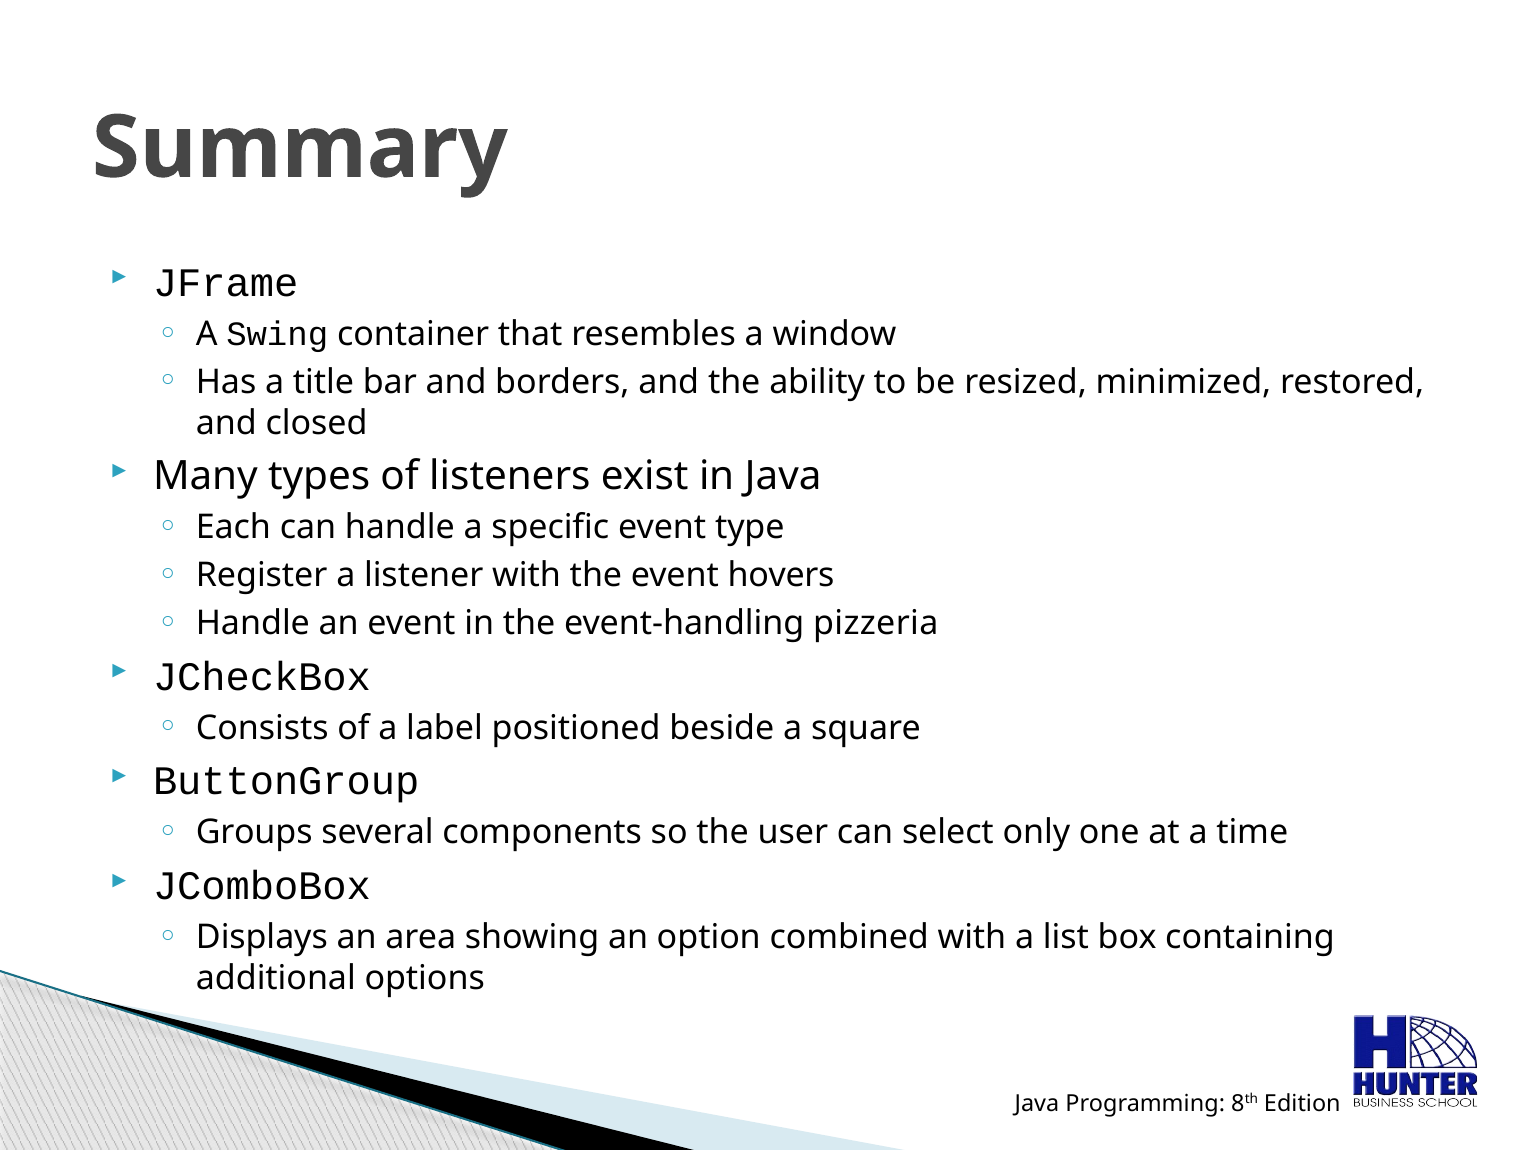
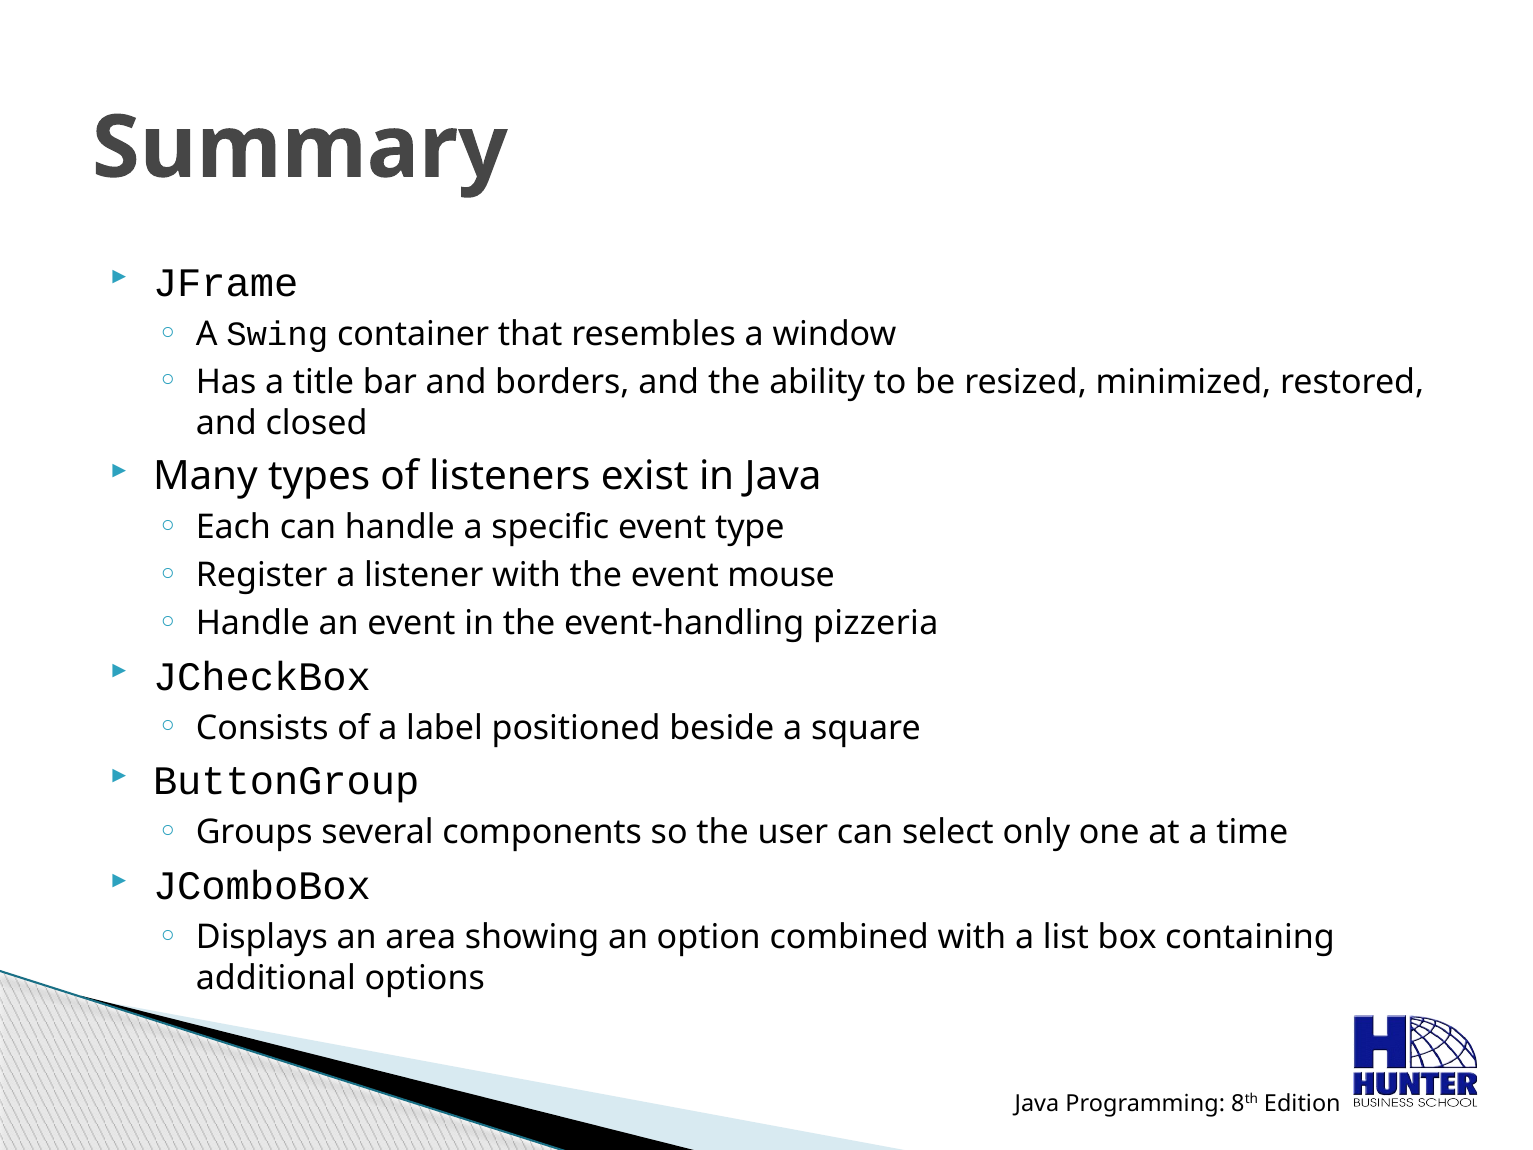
hovers: hovers -> mouse
